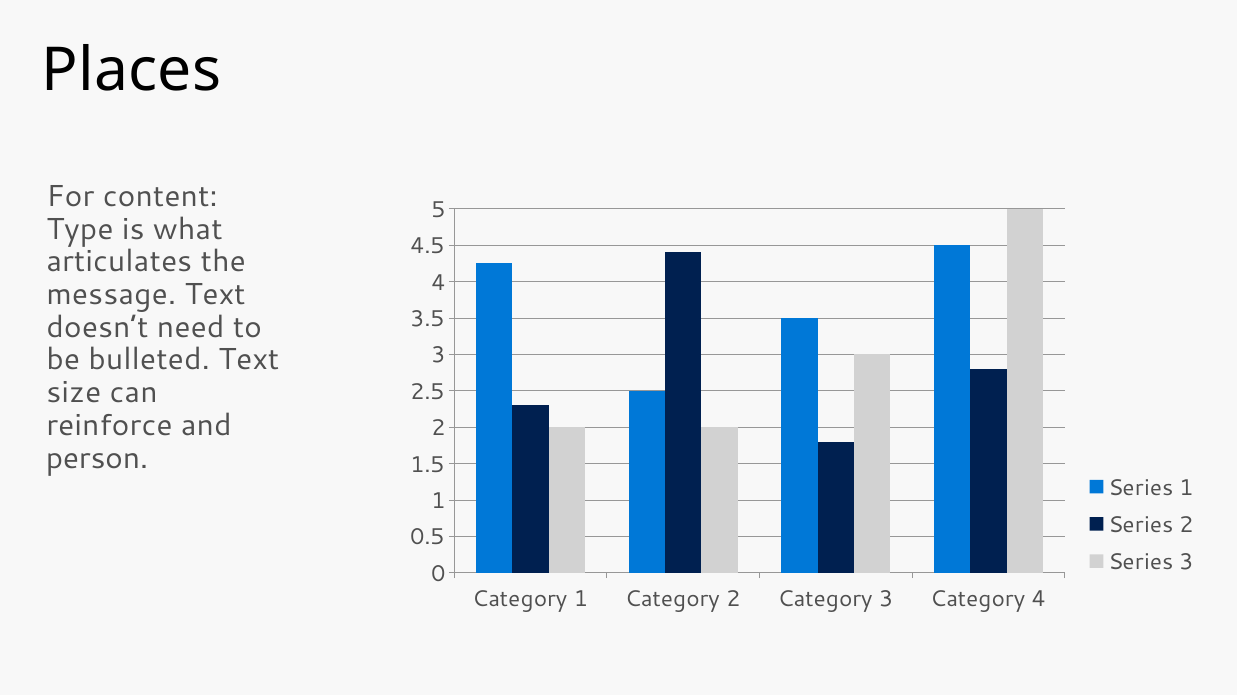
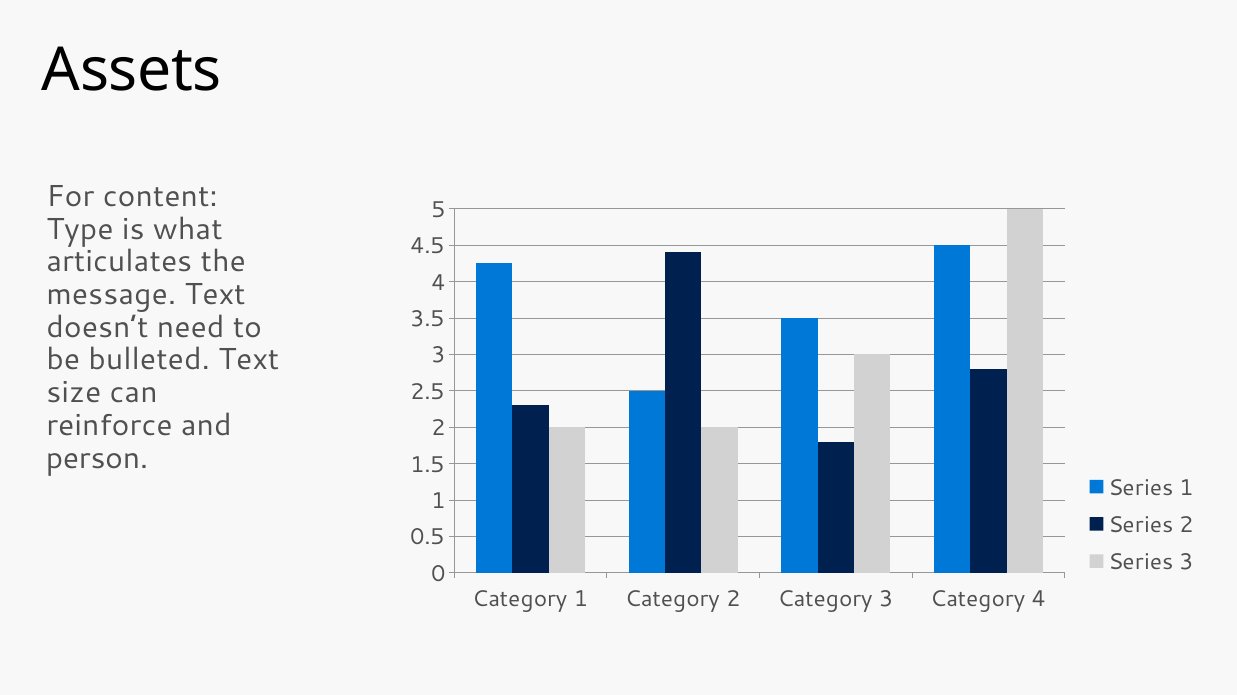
Places: Places -> Assets
